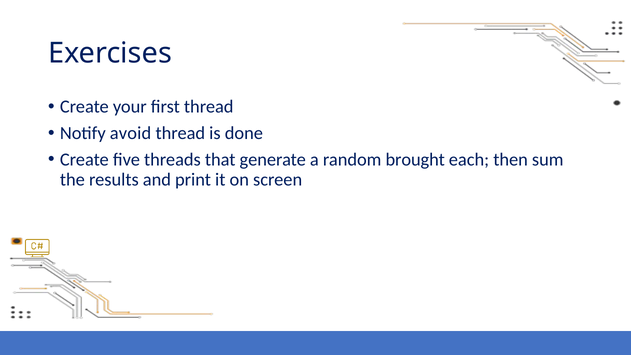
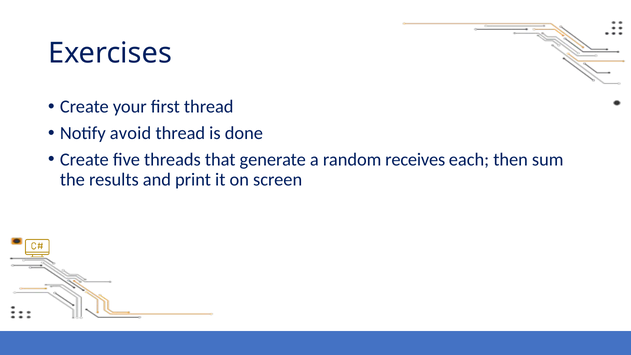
brought: brought -> receives
